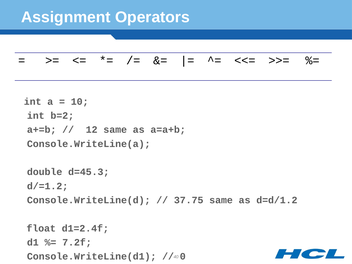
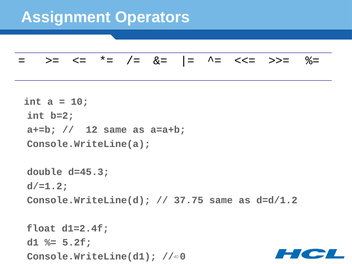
7.2f: 7.2f -> 5.2f
